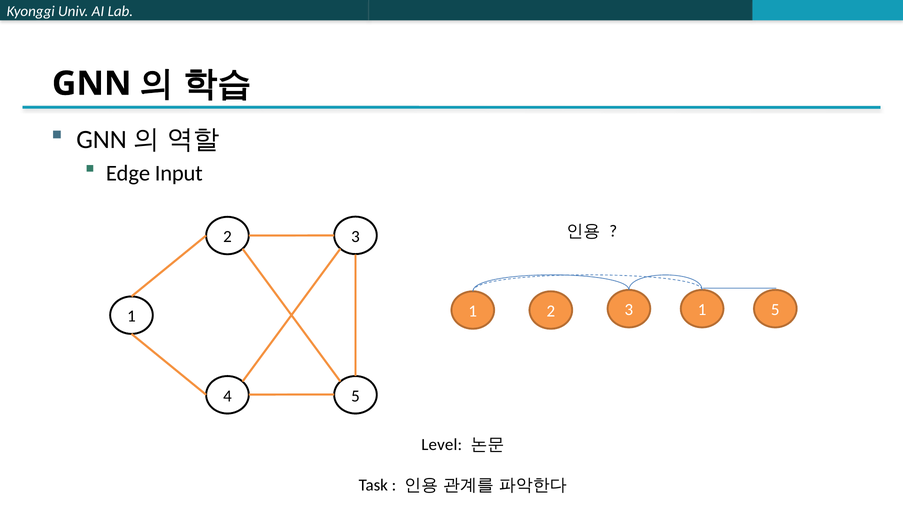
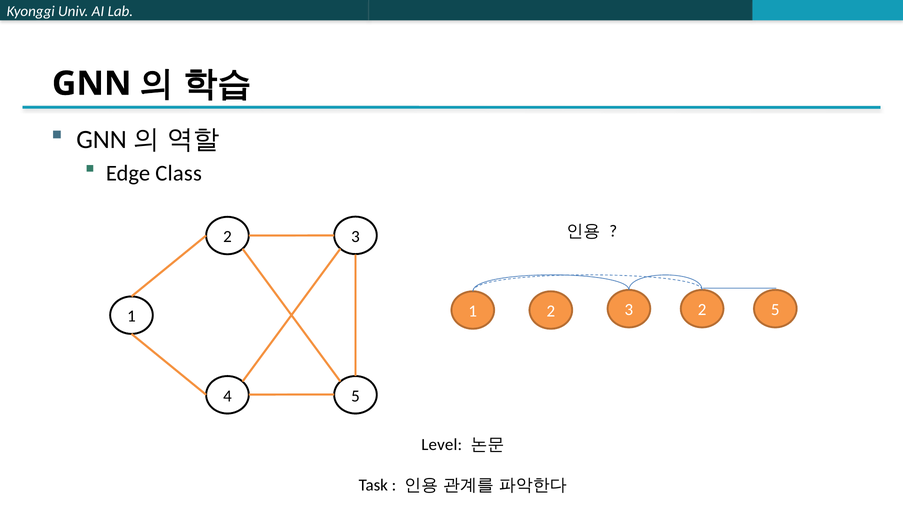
Input: Input -> Class
2 3 1: 1 -> 2
